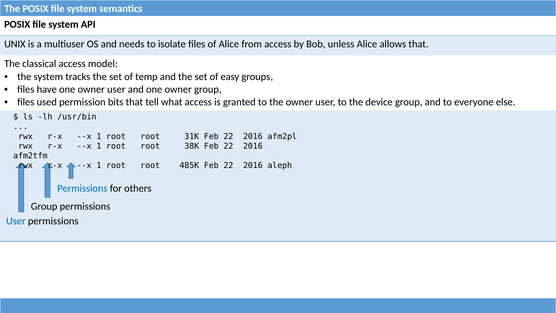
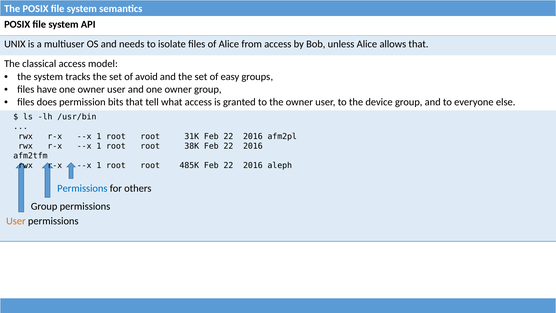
temp: temp -> avoid
used: used -> does
User at (16, 221) colour: blue -> orange
